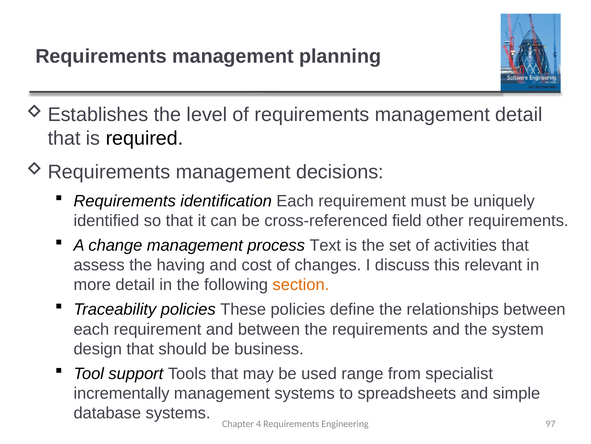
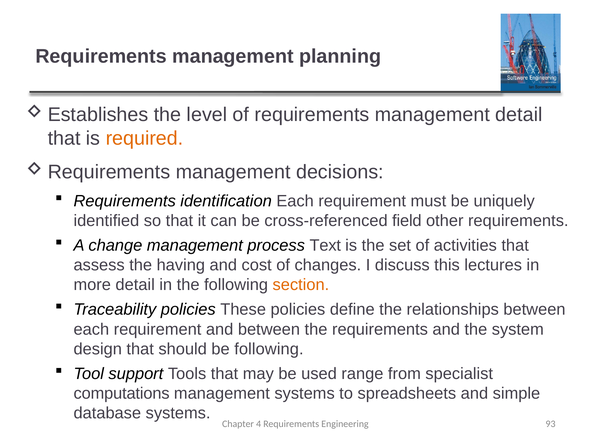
required colour: black -> orange
relevant: relevant -> lectures
be business: business -> following
incrementally: incrementally -> computations
97: 97 -> 93
